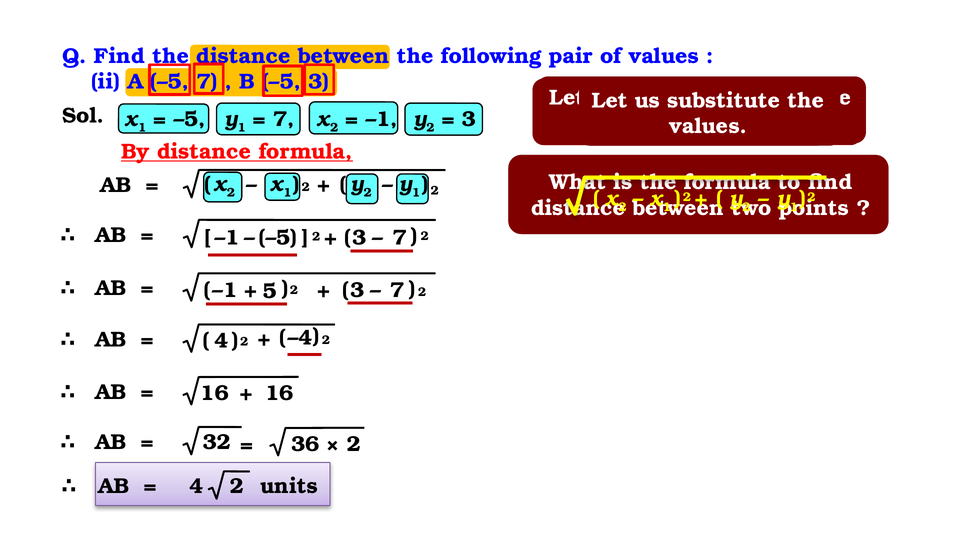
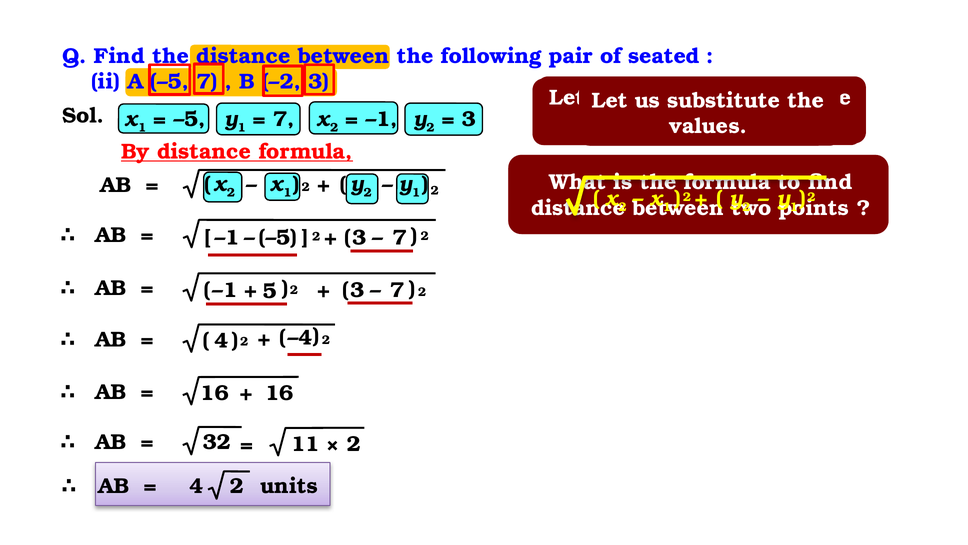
of values: values -> seated
B –5: –5 -> –2
36: 36 -> 11
